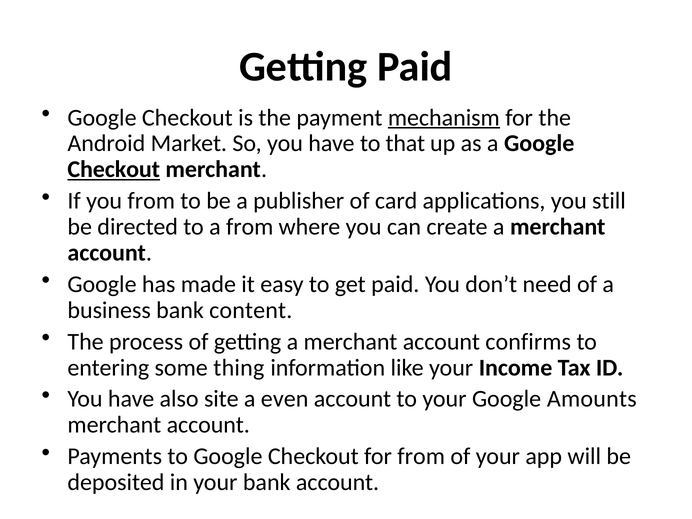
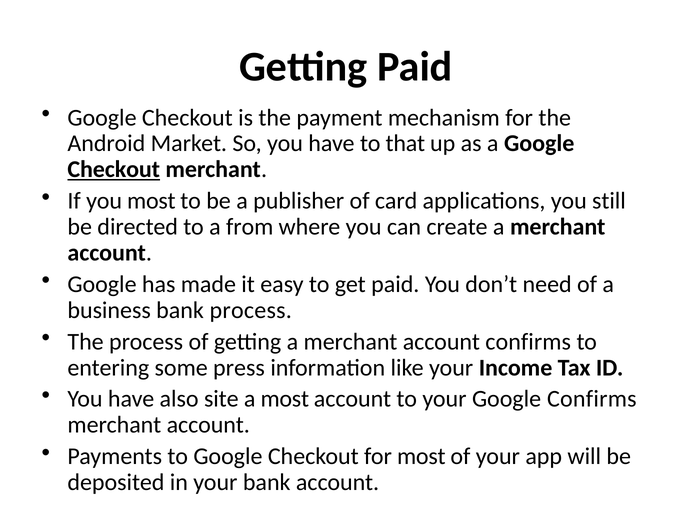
mechanism underline: present -> none
you from: from -> most
bank content: content -> process
thing: thing -> press
a even: even -> most
Google Amounts: Amounts -> Confirms
for from: from -> most
